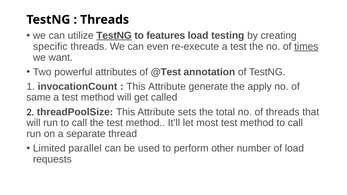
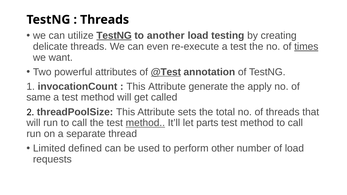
features: features -> another
specific: specific -> delicate
@Test underline: none -> present
method at (145, 123) underline: none -> present
most: most -> parts
parallel: parallel -> defined
